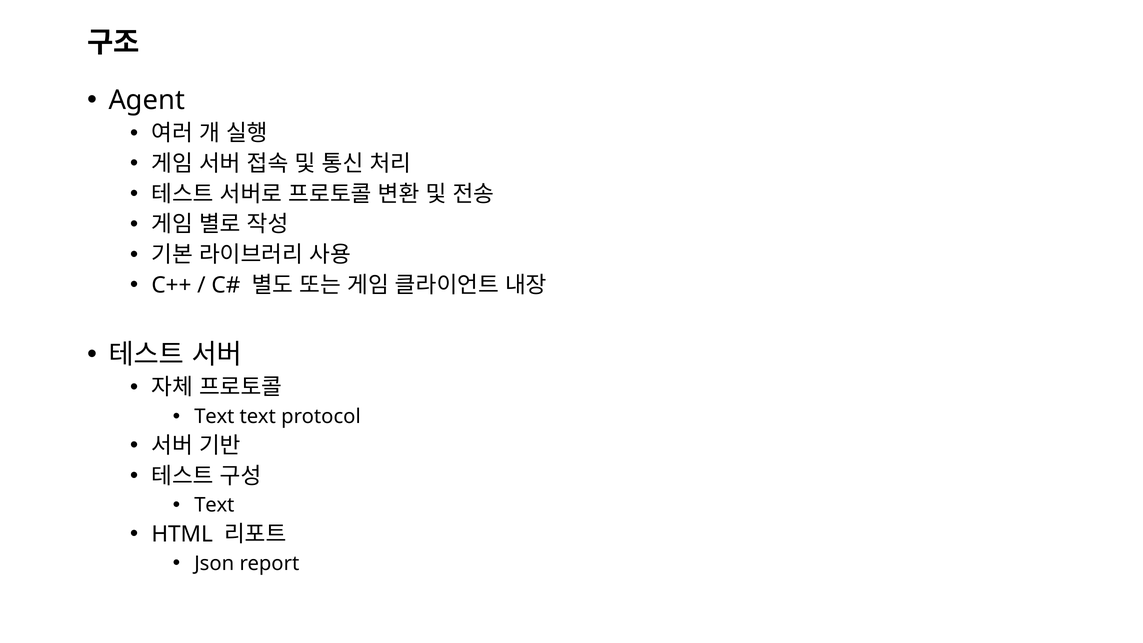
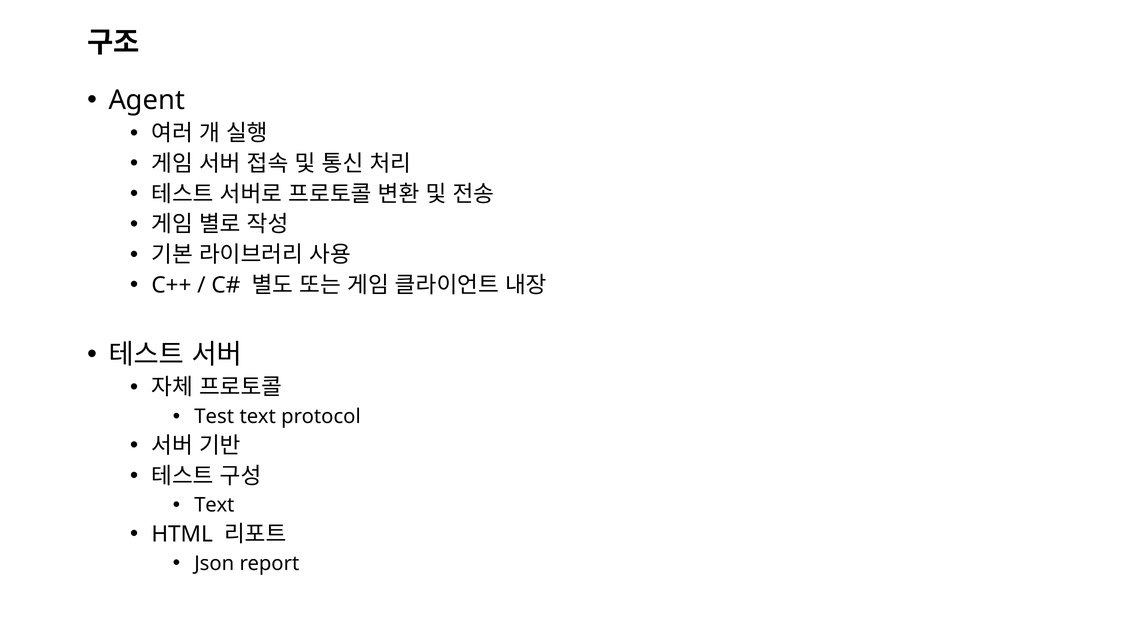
Text at (214, 417): Text -> Test
